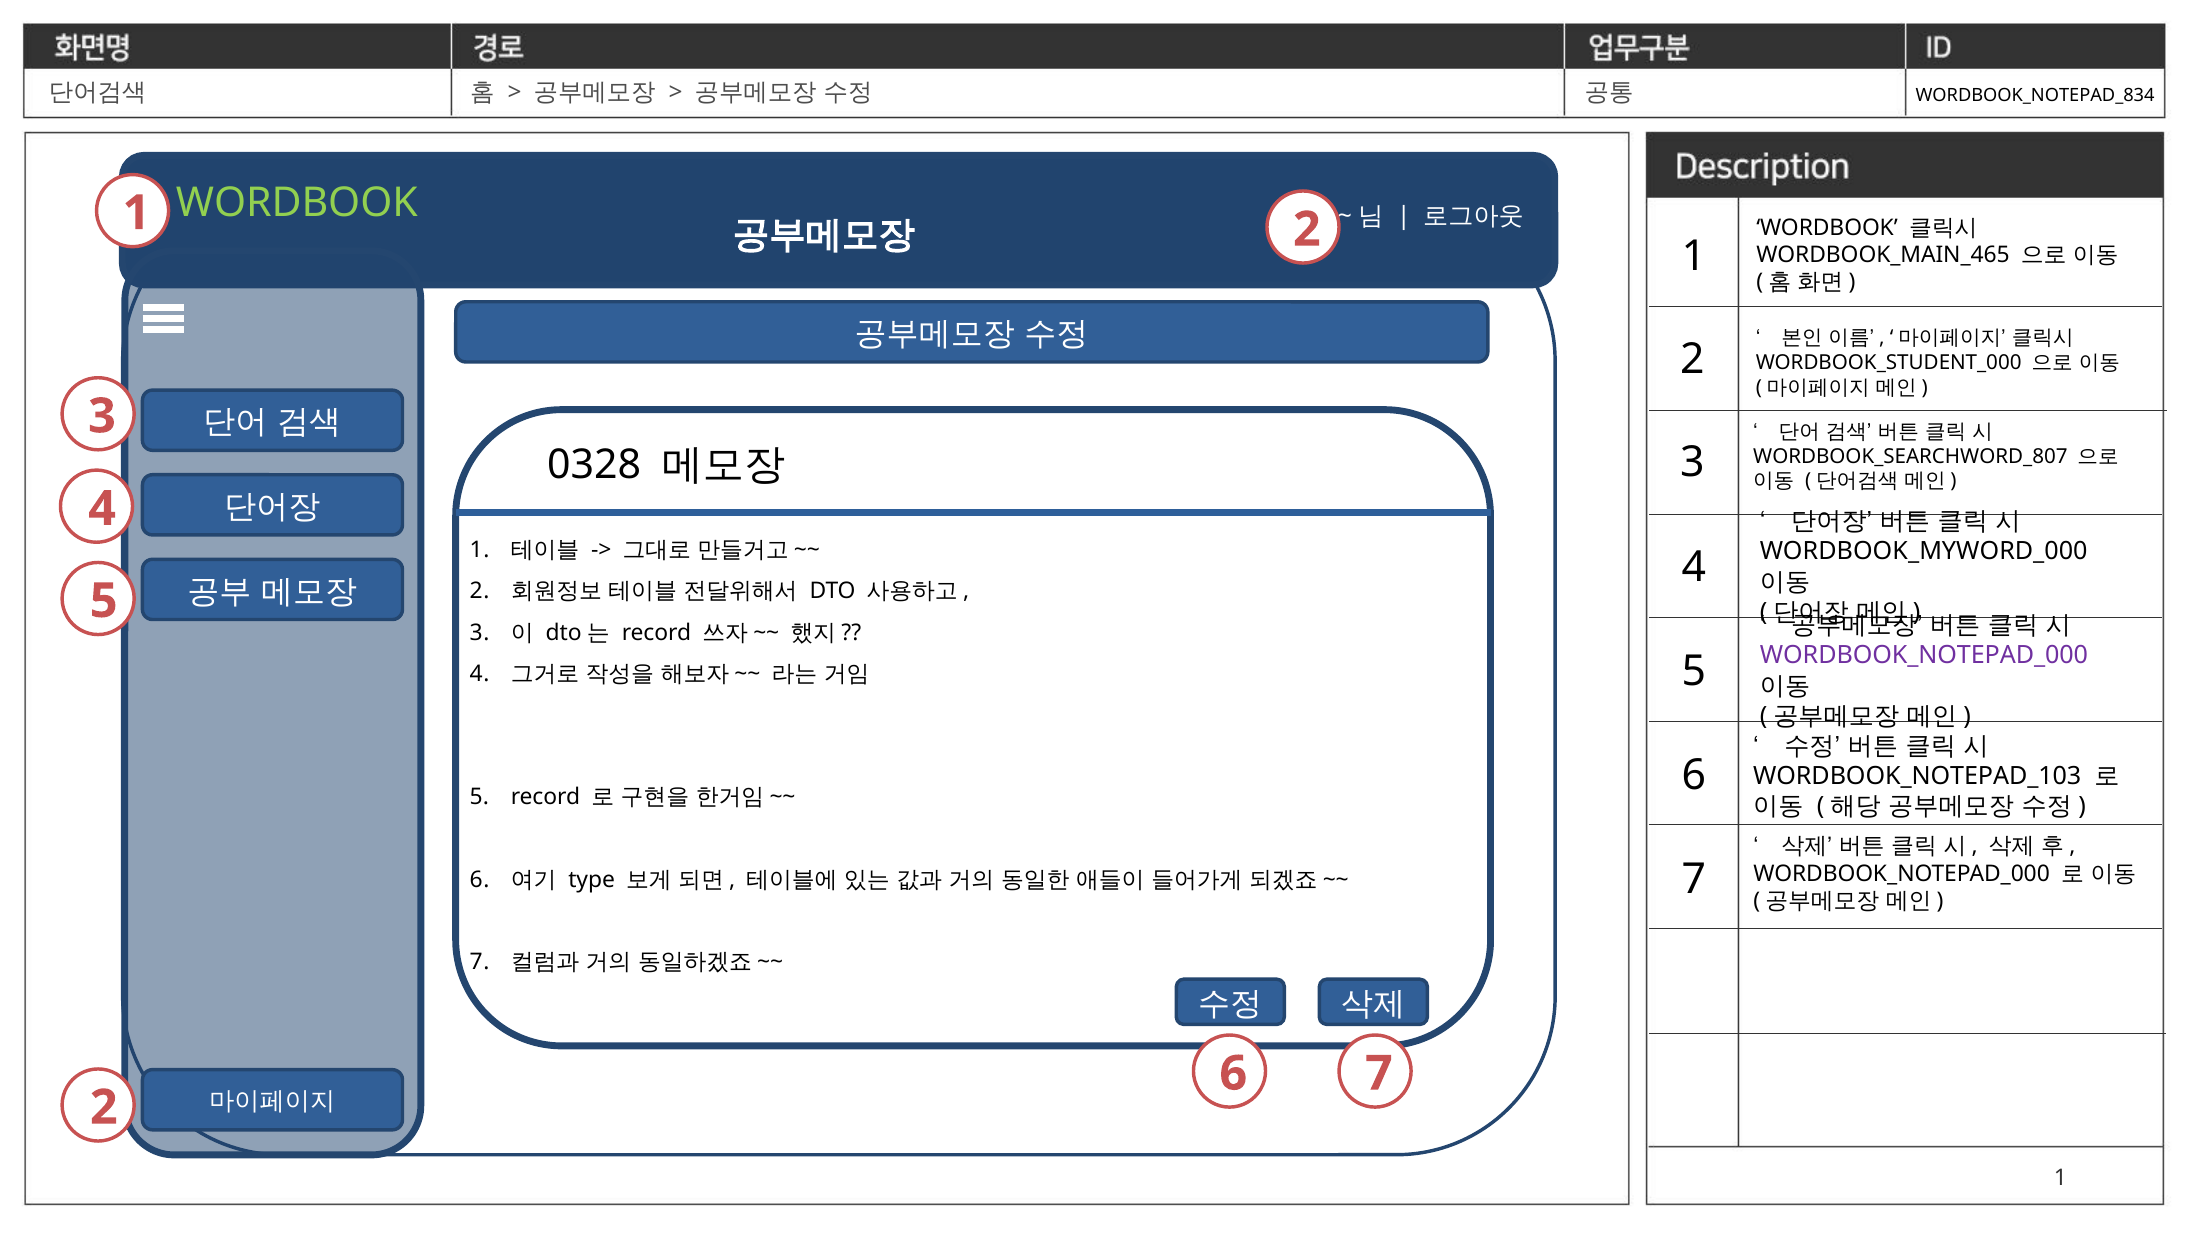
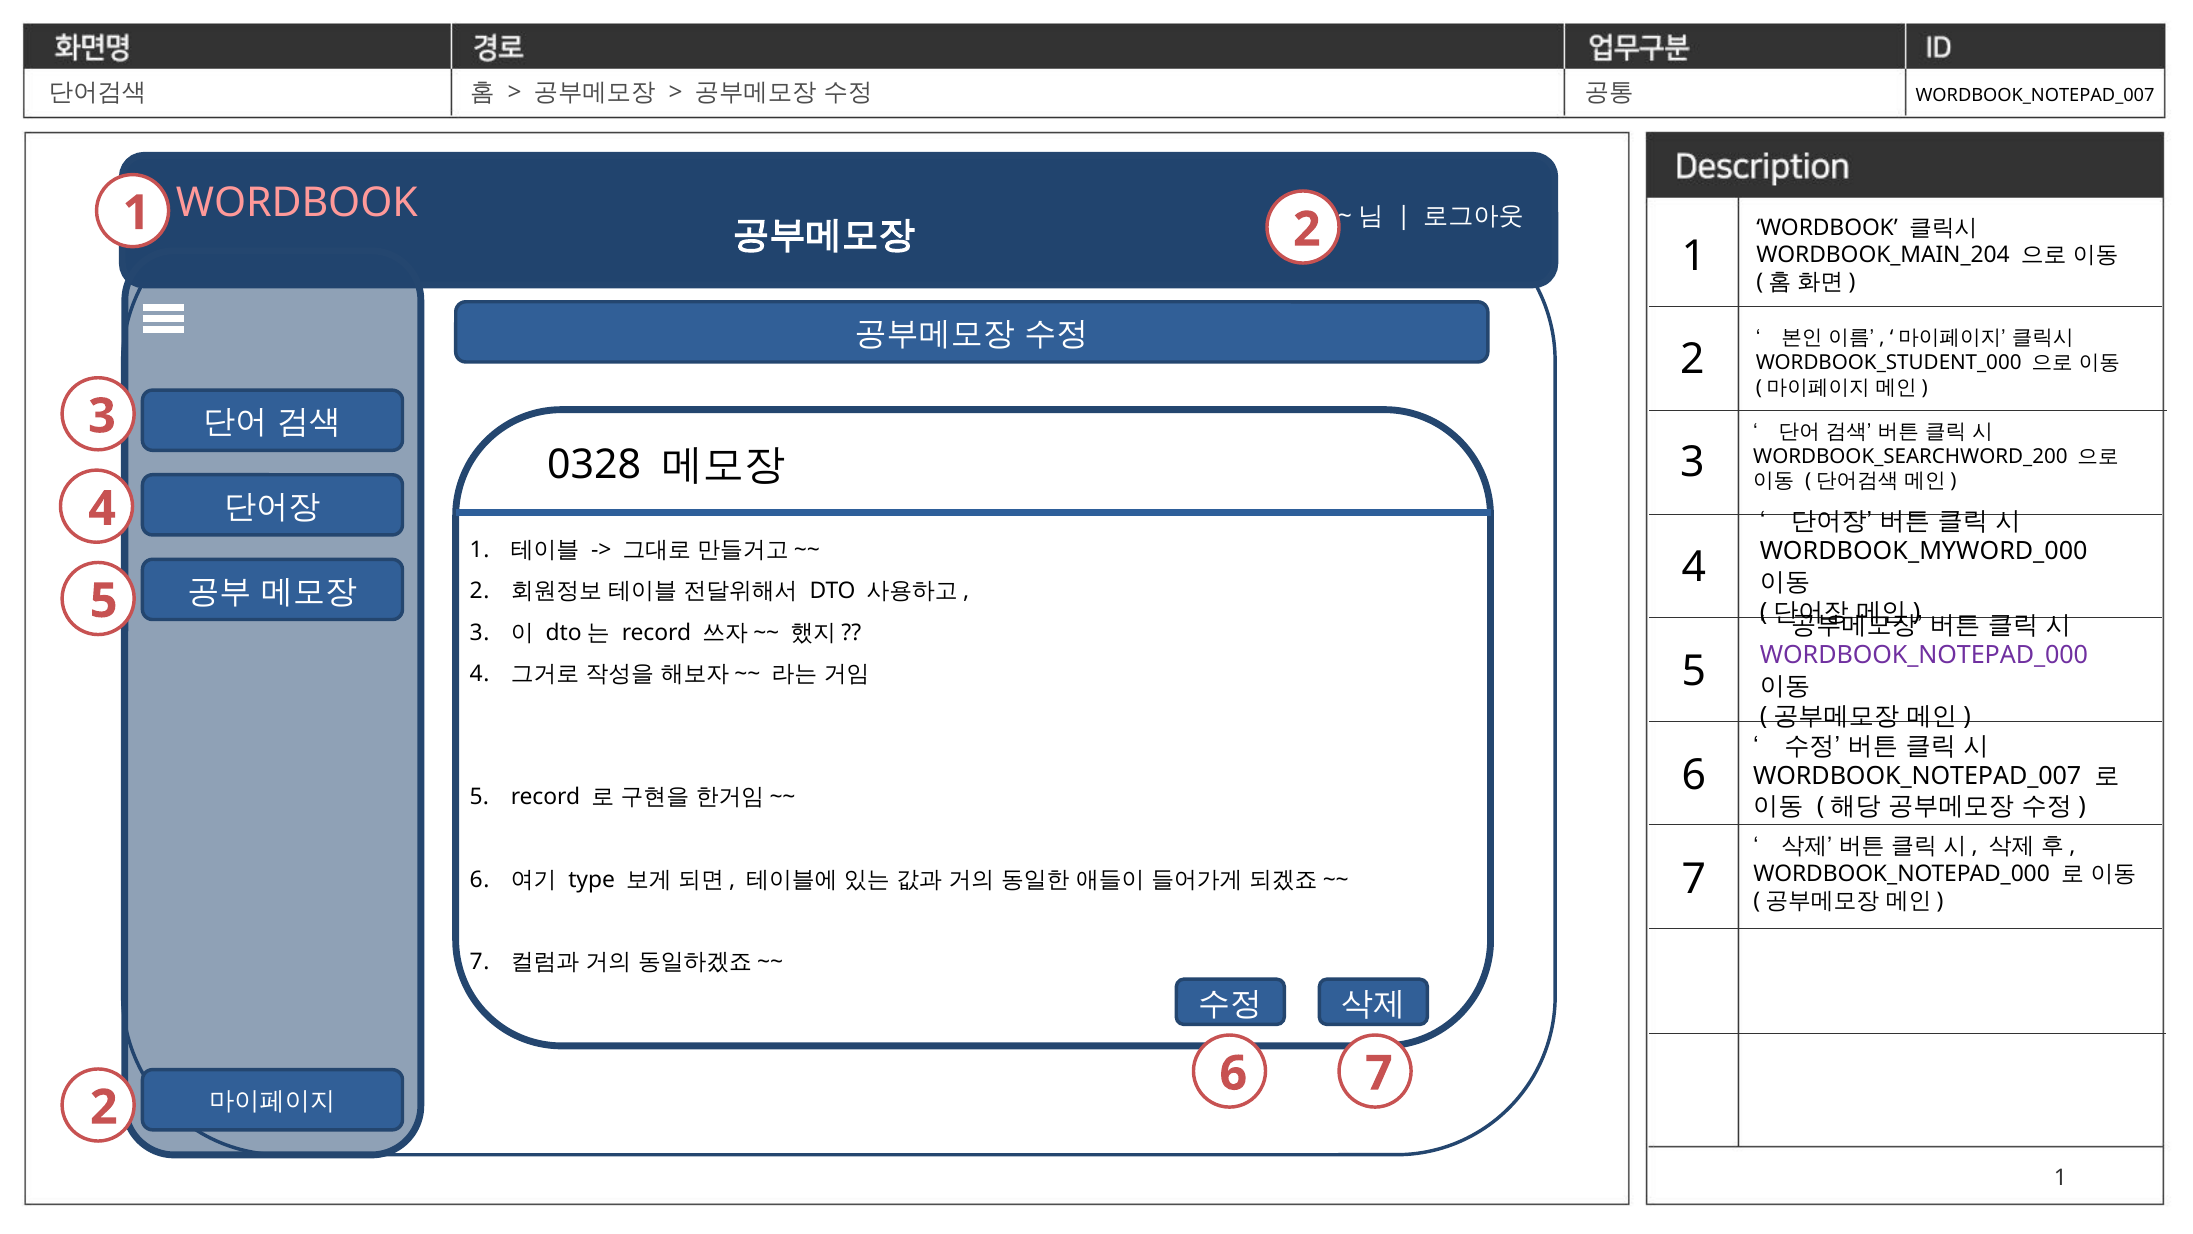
WORDBOOK_NOTEPAD_834 at (2035, 96): WORDBOOK_NOTEPAD_834 -> WORDBOOK_NOTEPAD_007
WORDBOOK at (297, 203) colour: light green -> pink
WORDBOOK_MAIN_465: WORDBOOK_MAIN_465 -> WORDBOOK_MAIN_204
WORDBOOK_SEARCHWORD_807: WORDBOOK_SEARCHWORD_807 -> WORDBOOK_SEARCHWORD_200
WORDBOOK_NOTEPAD_103 at (1917, 776): WORDBOOK_NOTEPAD_103 -> WORDBOOK_NOTEPAD_007
